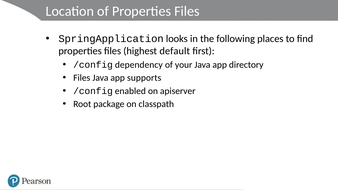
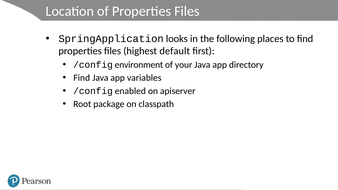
dependency: dependency -> environment
Files at (82, 78): Files -> Find
supports: supports -> variables
